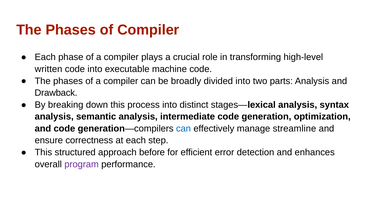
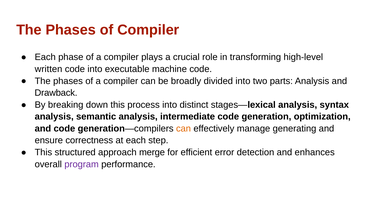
can at (183, 128) colour: blue -> orange
streamline: streamline -> generating
before: before -> merge
